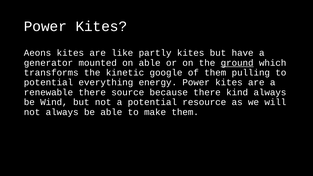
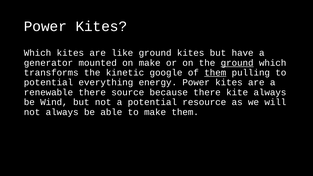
Aeons at (38, 53): Aeons -> Which
like partly: partly -> ground
on able: able -> make
them at (215, 73) underline: none -> present
kind: kind -> kite
